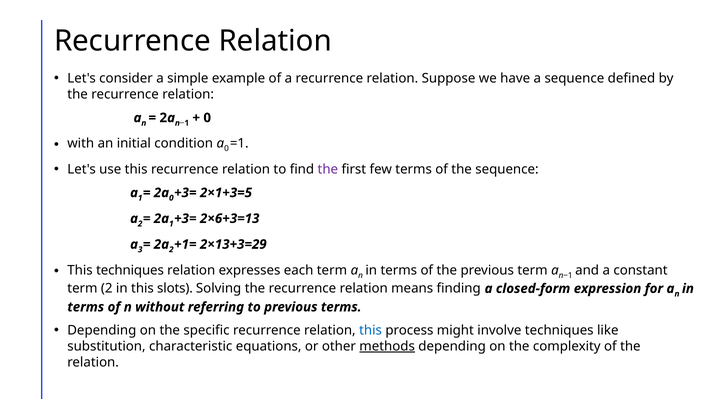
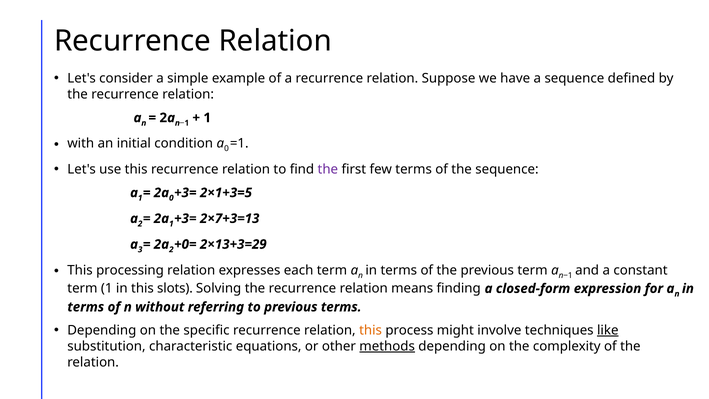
0 at (207, 118): 0 -> 1
2×6+3=13: 2×6+3=13 -> 2×7+3=13
+1=: +1= -> +0=
This techniques: techniques -> processing
term 2: 2 -> 1
this at (371, 330) colour: blue -> orange
like underline: none -> present
